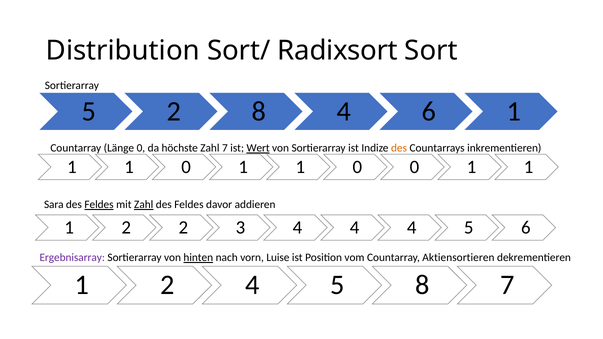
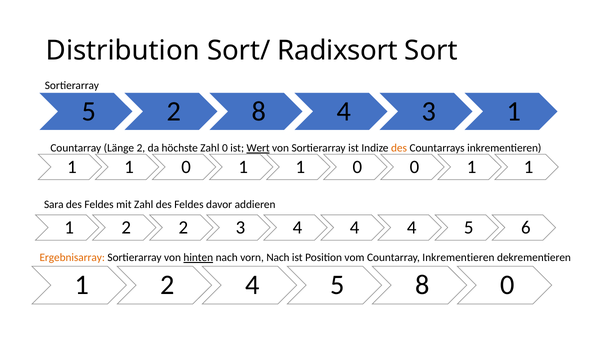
6 at (429, 111): 6 -> 3
Länge 0: 0 -> 2
Zahl 7: 7 -> 0
Feldes at (99, 205) underline: present -> none
Zahl at (144, 205) underline: present -> none
Ergebnisarray colour: purple -> orange
vorn Luise: Luise -> Nach
Countarray Aktiensortieren: Aktiensortieren -> Inkrementieren
7 at (507, 285): 7 -> 0
